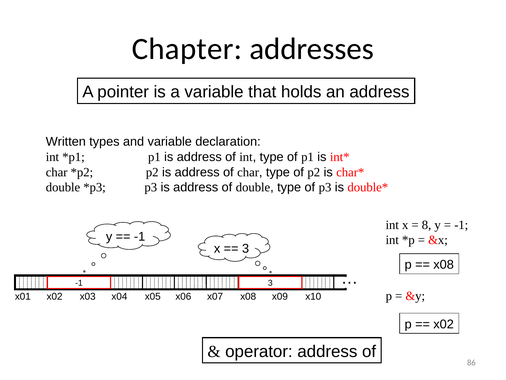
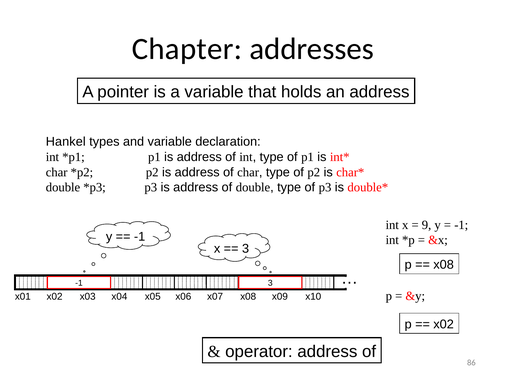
Written: Written -> Hankel
8: 8 -> 9
